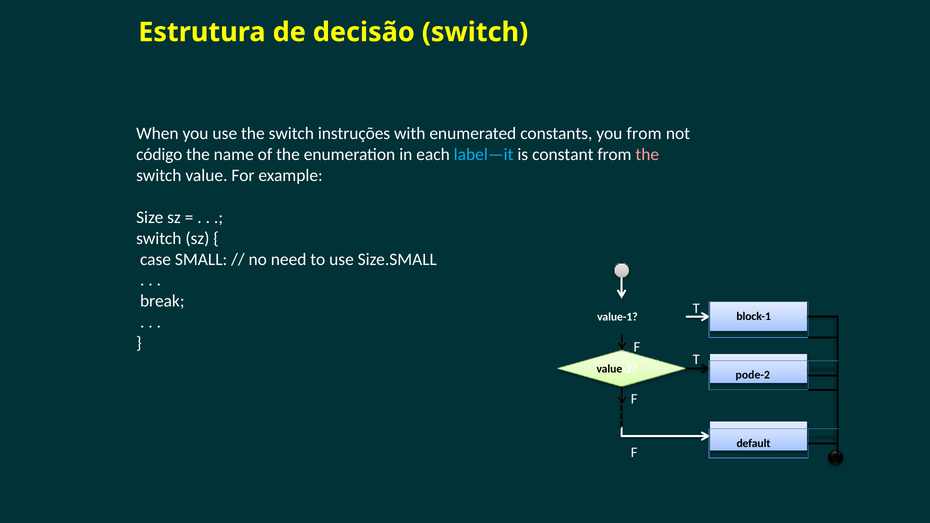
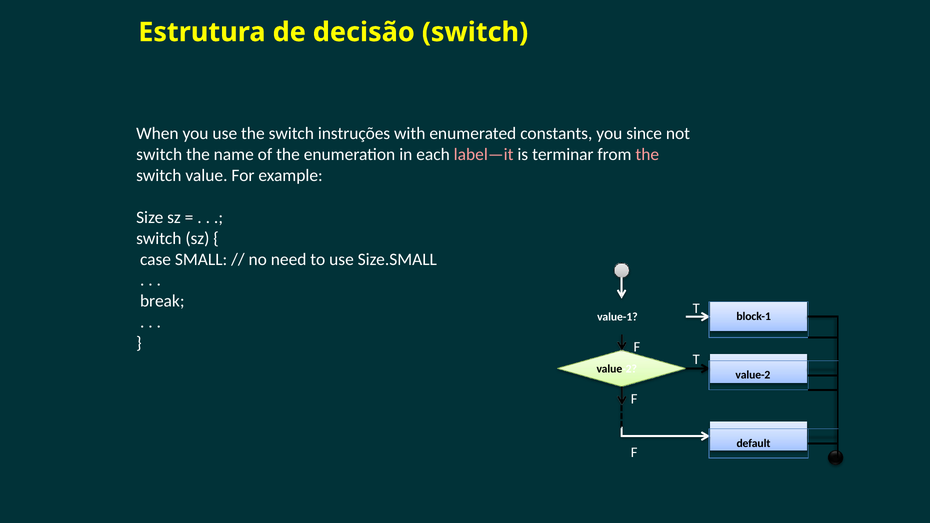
you from: from -> since
código at (159, 155): código -> switch
label—it colour: light blue -> pink
constant: constant -> terminar
pode-2 at (753, 375): pode-2 -> value-2
